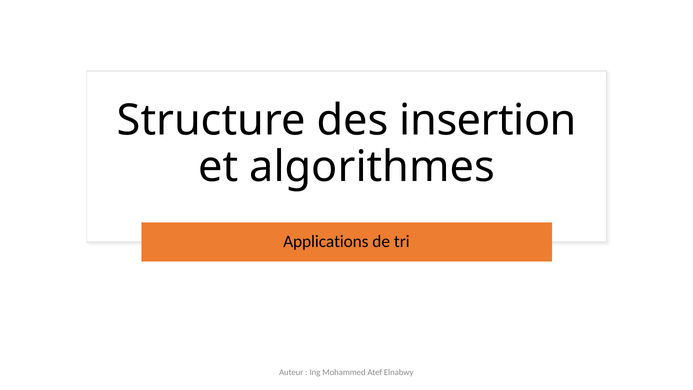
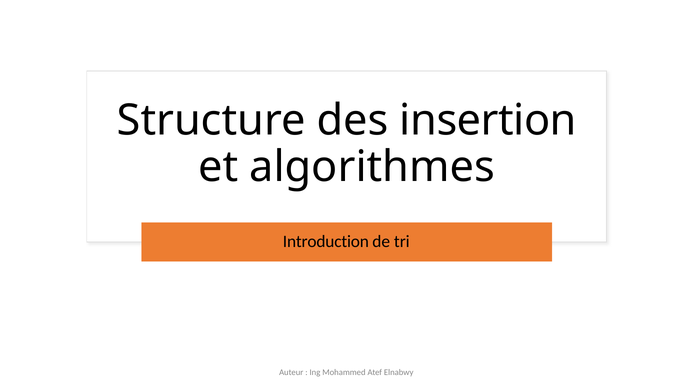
Applications: Applications -> Introduction
